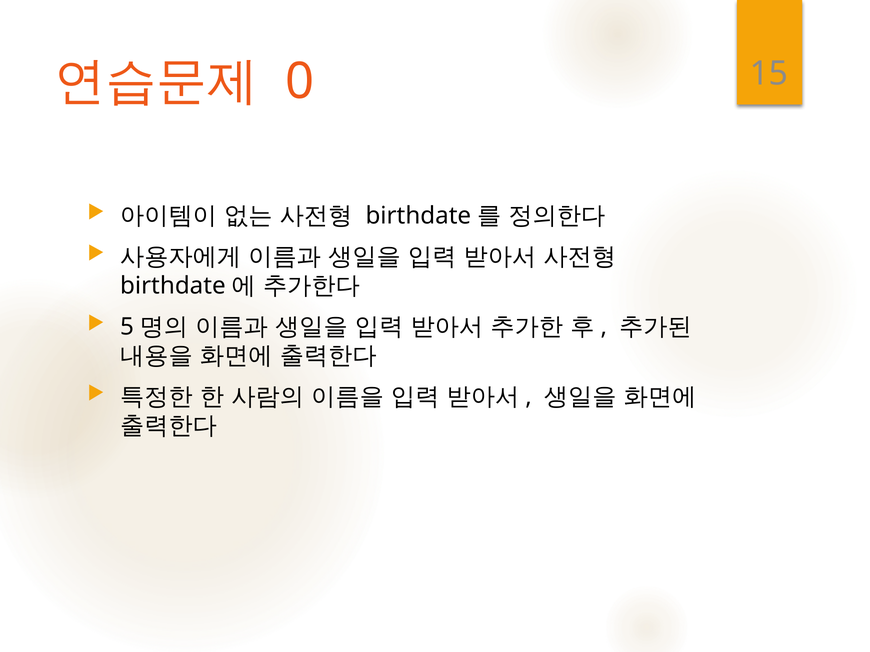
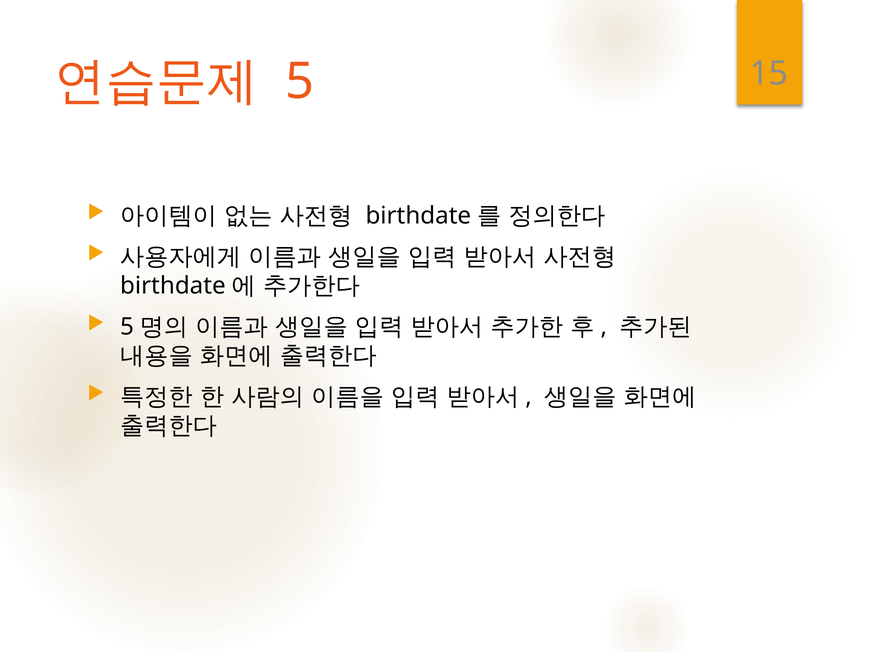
0: 0 -> 5
